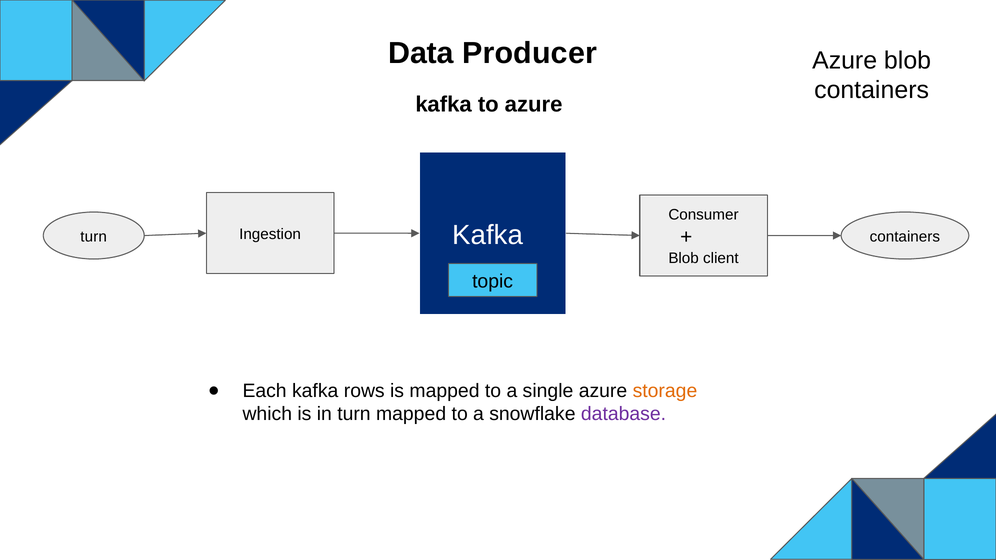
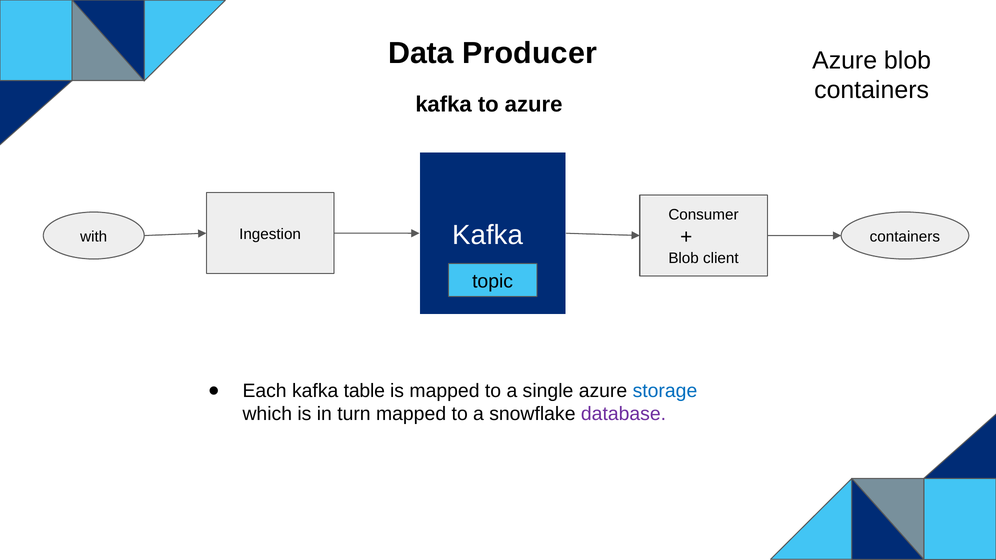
turn at (94, 237): turn -> with
rows: rows -> table
storage colour: orange -> blue
